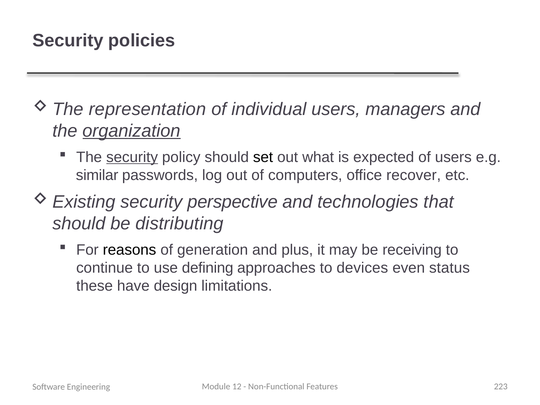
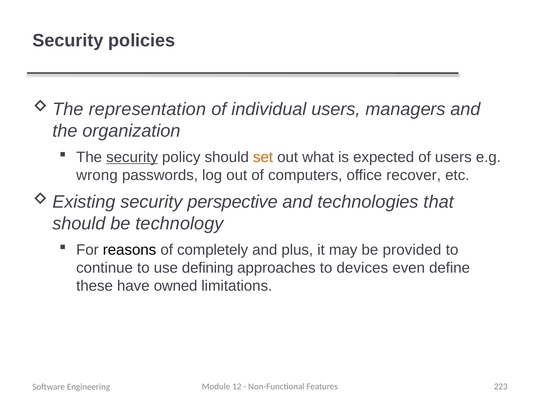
organization underline: present -> none
set colour: black -> orange
similar: similar -> wrong
distributing: distributing -> technology
generation: generation -> completely
receiving: receiving -> provided
status: status -> define
design: design -> owned
